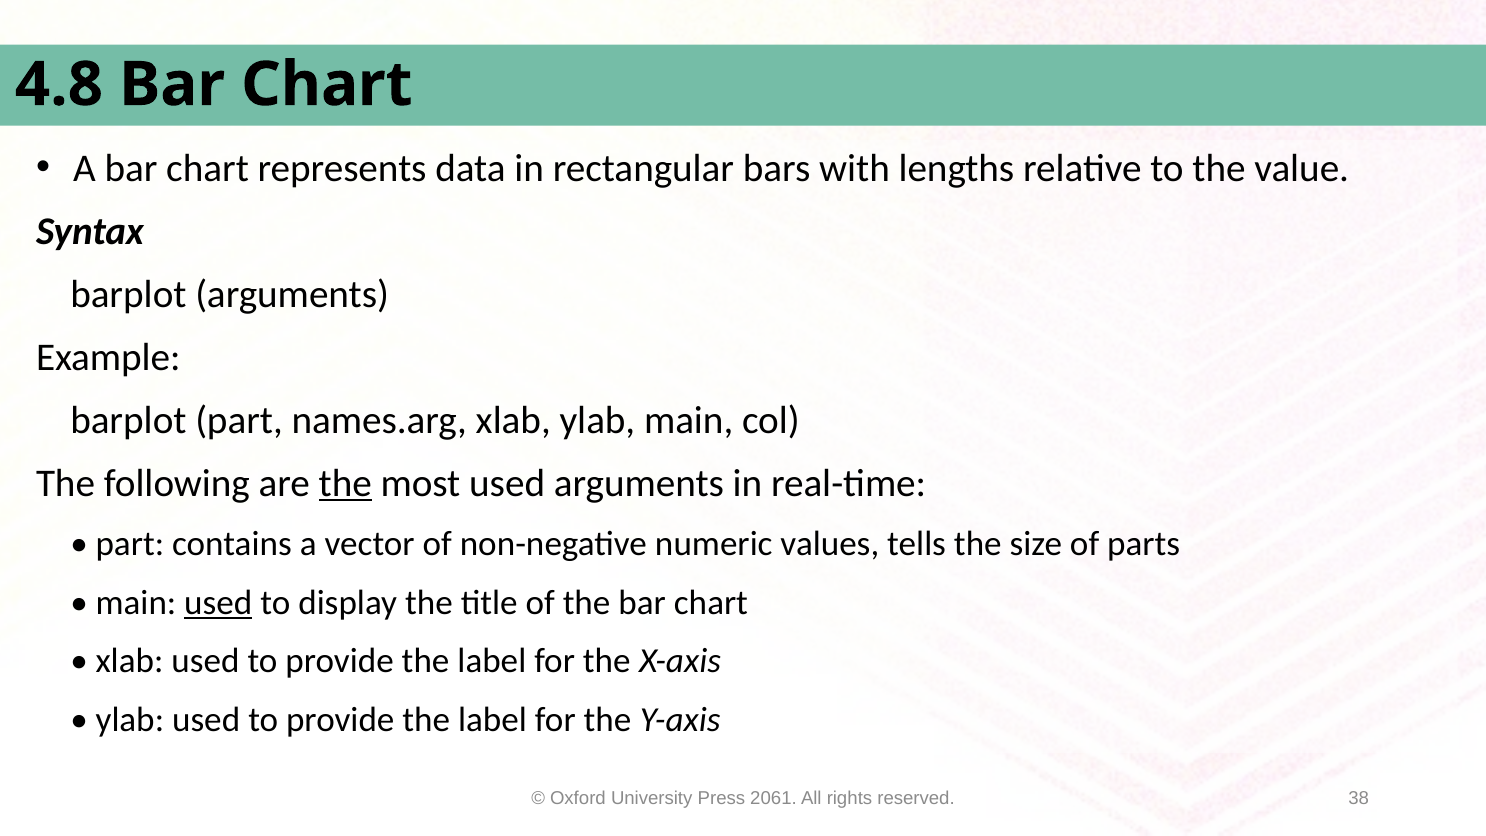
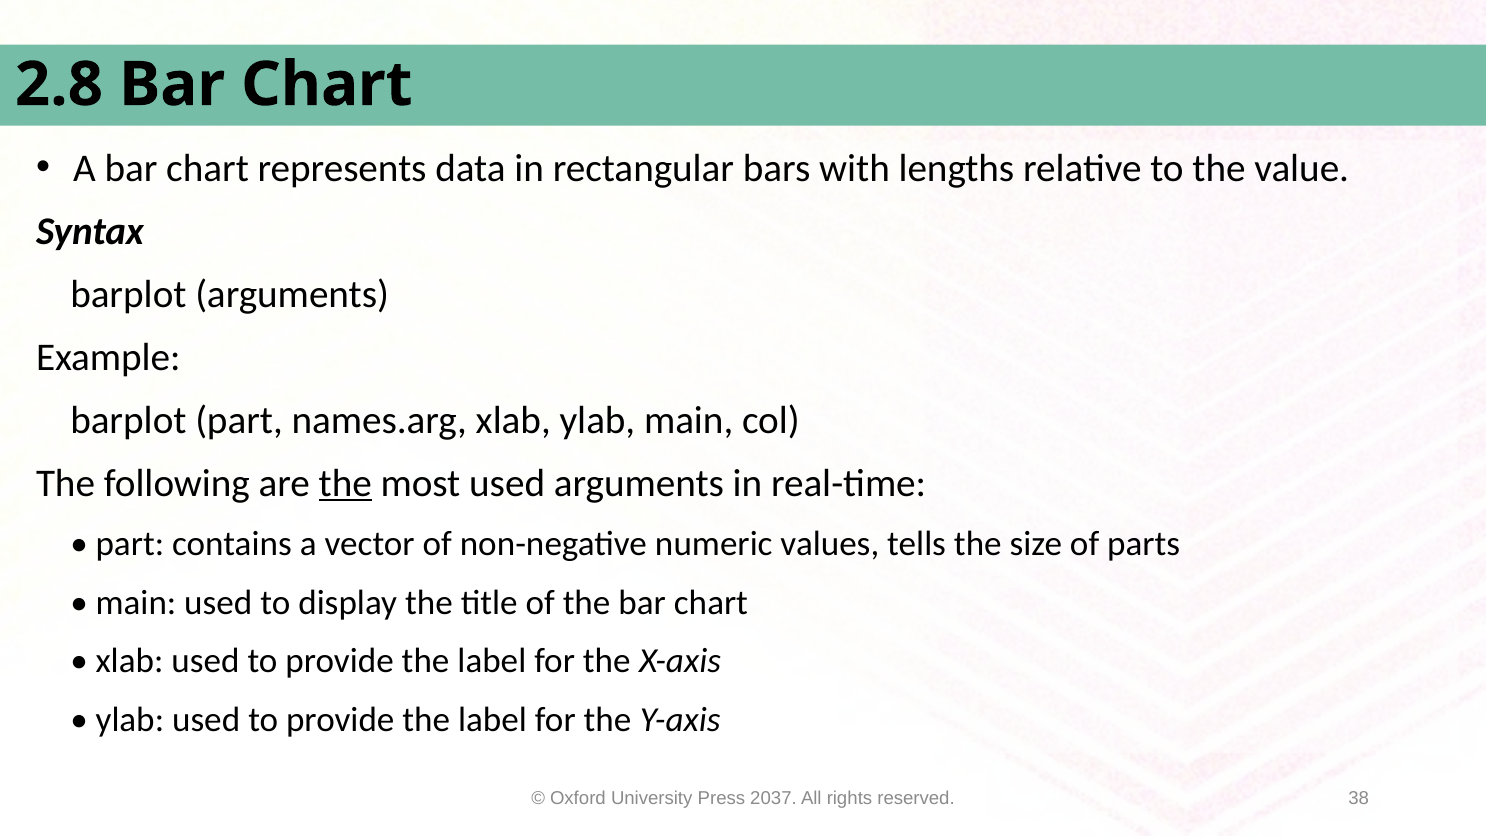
4.8: 4.8 -> 2.8
used at (218, 603) underline: present -> none
2061: 2061 -> 2037
